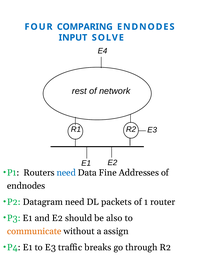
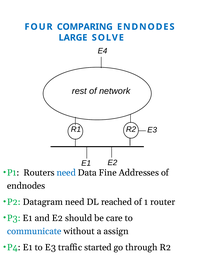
INPUT: INPUT -> LARGE
packets: packets -> reached
also: also -> care
communicate colour: orange -> blue
breaks: breaks -> started
